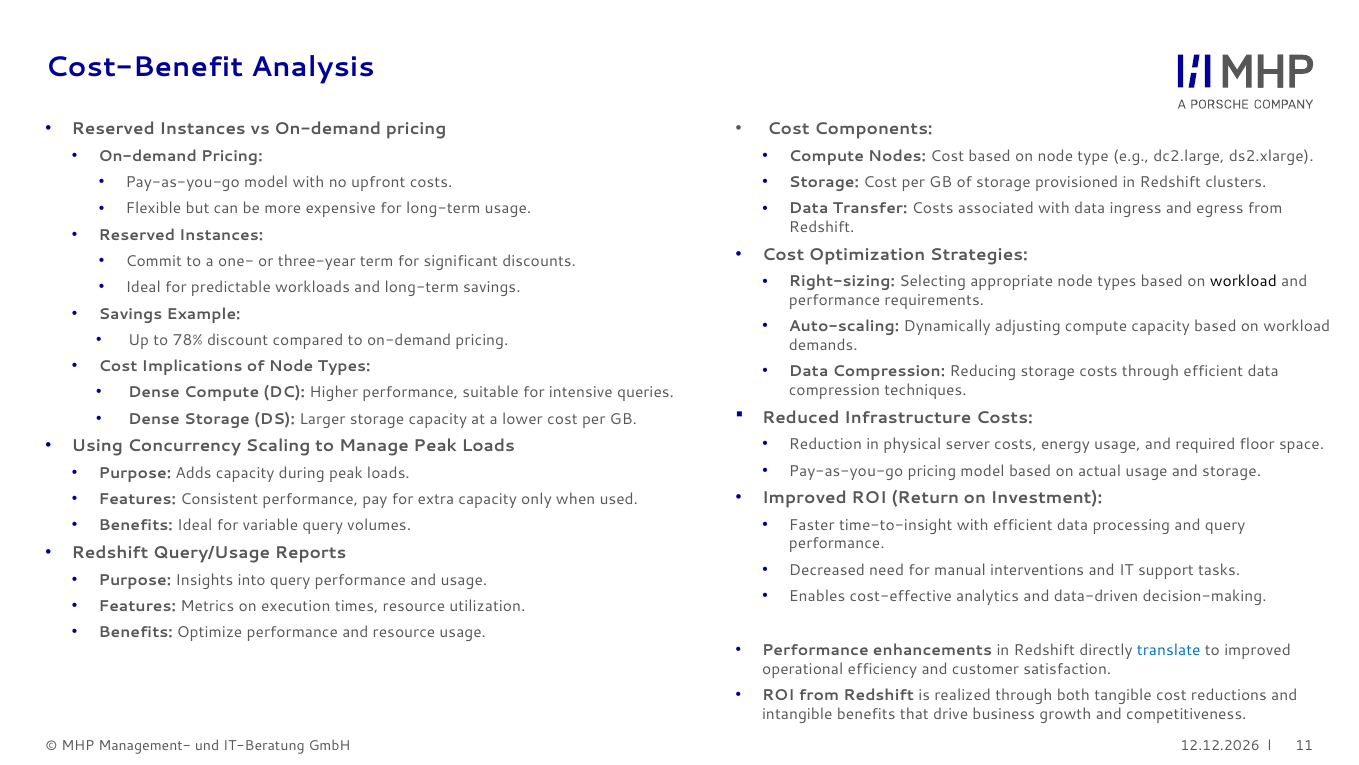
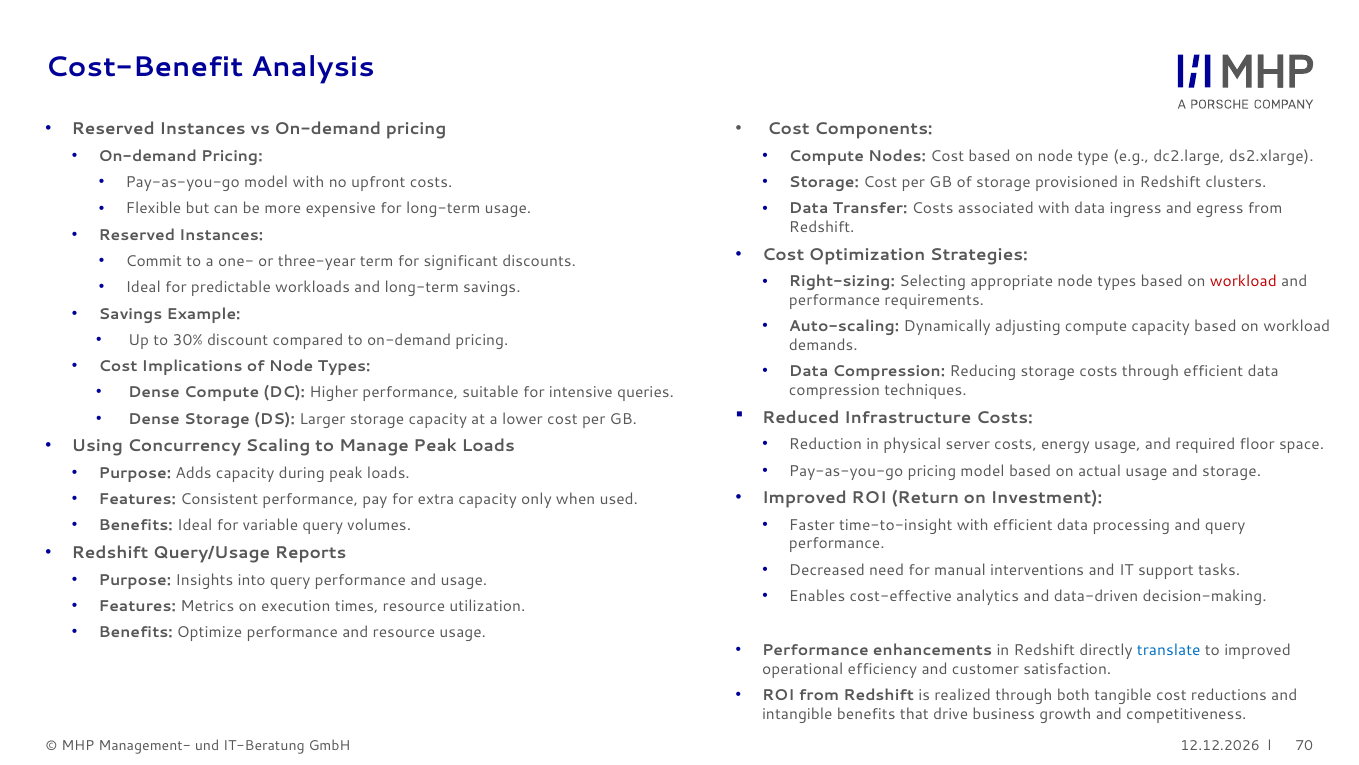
workload at (1243, 282) colour: black -> red
78%: 78% -> 30%
11: 11 -> 70
